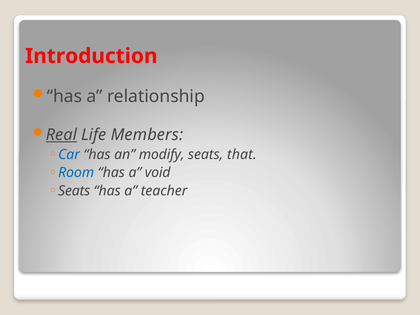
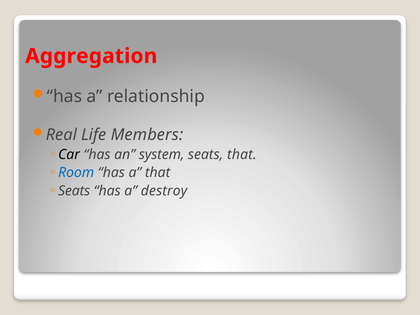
Introduction: Introduction -> Aggregation
Real underline: present -> none
Car colour: blue -> black
modify: modify -> system
a void: void -> that
teacher: teacher -> destroy
